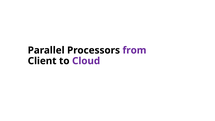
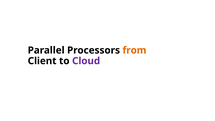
from colour: purple -> orange
